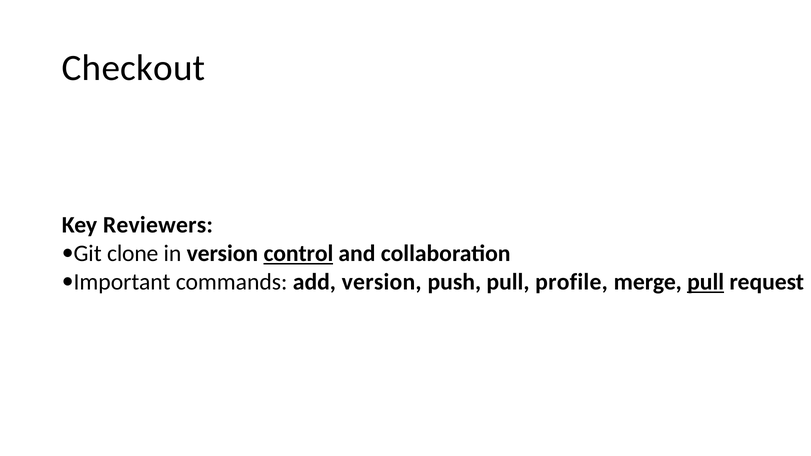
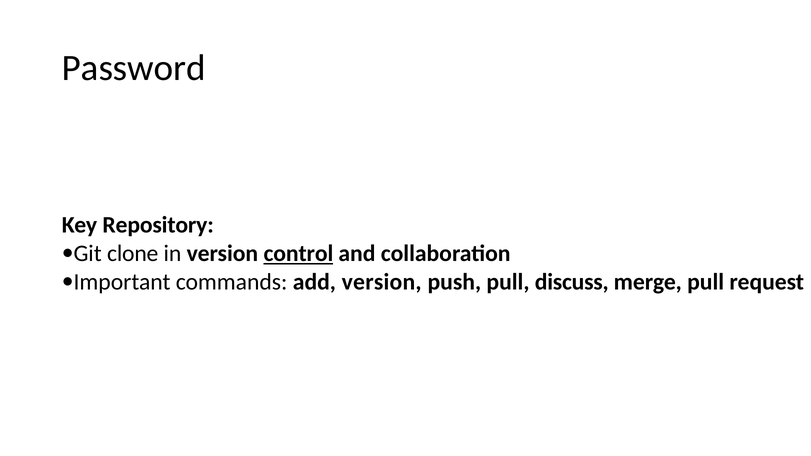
Checkout: Checkout -> Password
Reviewers: Reviewers -> Repository
profile: profile -> discuss
pull at (706, 282) underline: present -> none
